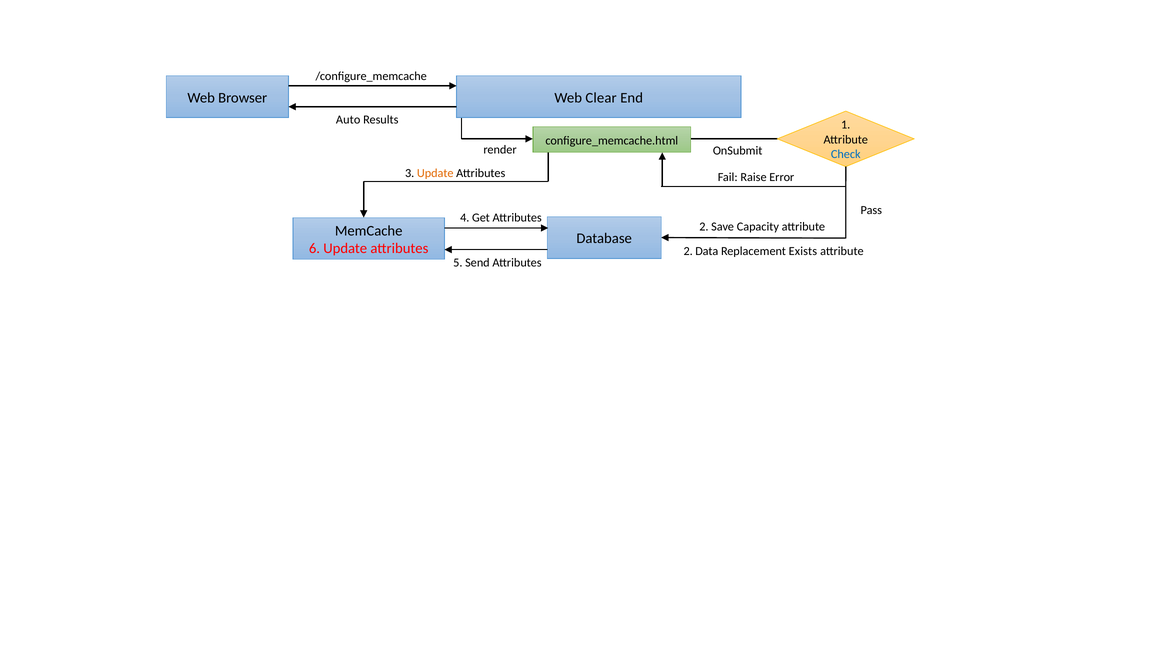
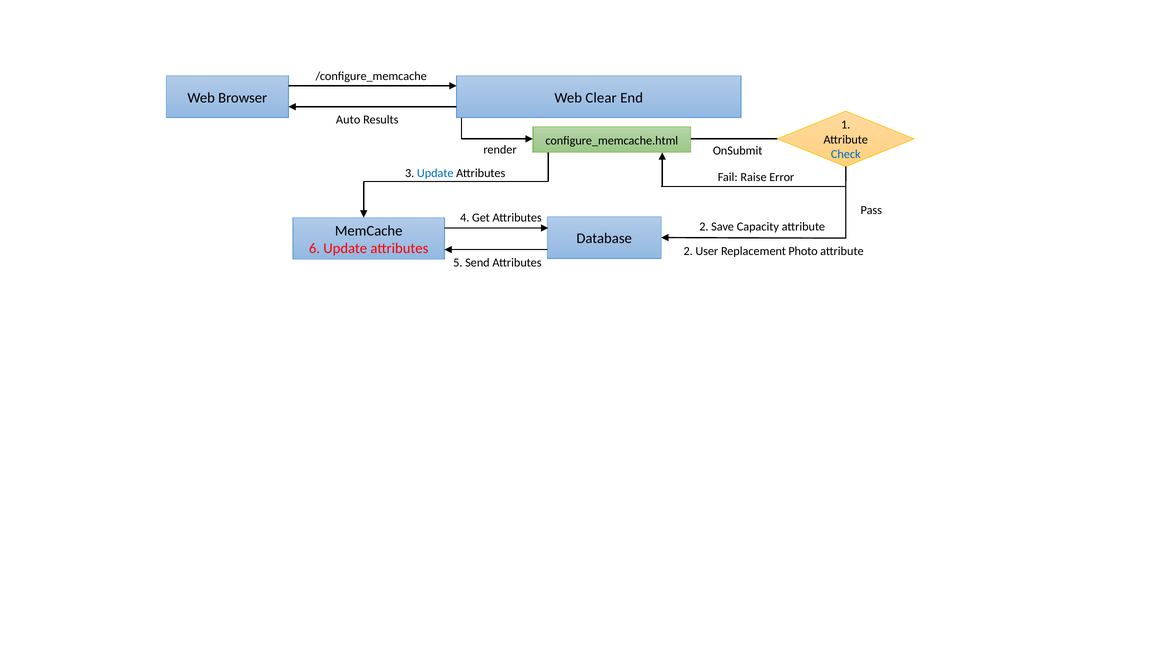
Update at (435, 173) colour: orange -> blue
Data: Data -> User
Exists: Exists -> Photo
